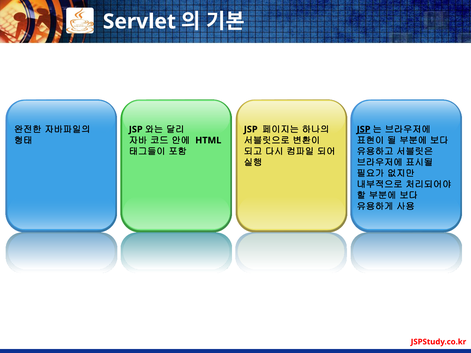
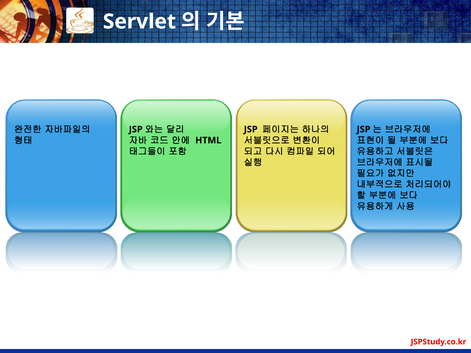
JSP at (364, 129) underline: present -> none
